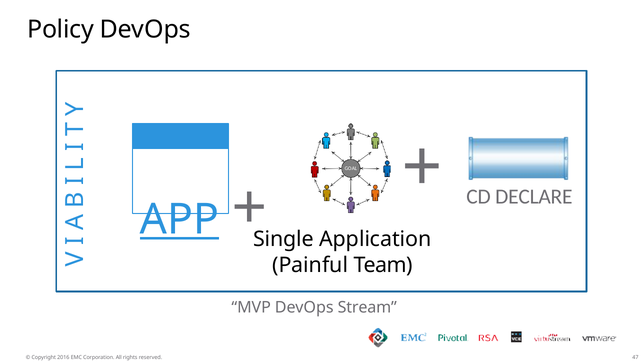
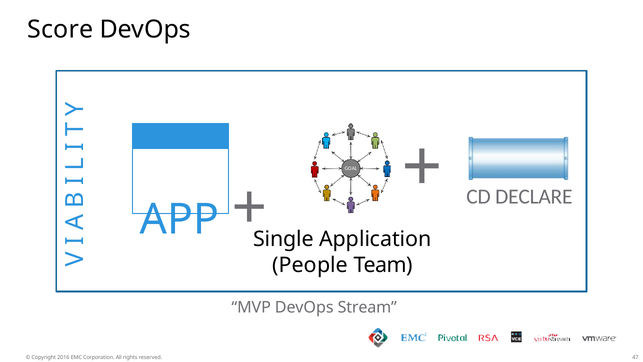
Policy: Policy -> Score
APP underline: present -> none
Painful: Painful -> People
